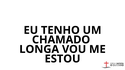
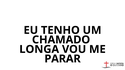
ESTOU: ESTOU -> PARAR
